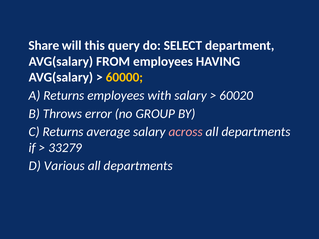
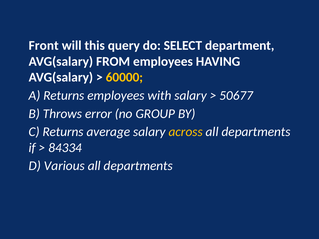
Share: Share -> Front
60020: 60020 -> 50677
across colour: pink -> yellow
33279: 33279 -> 84334
